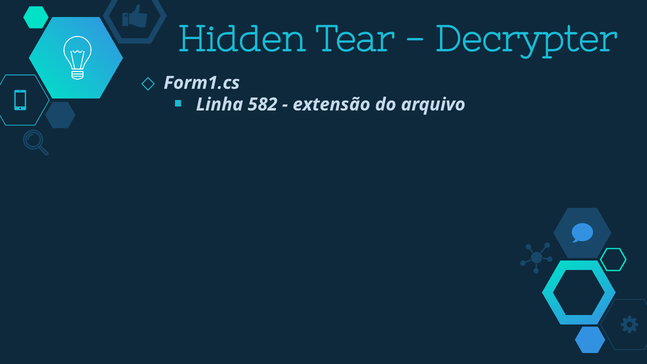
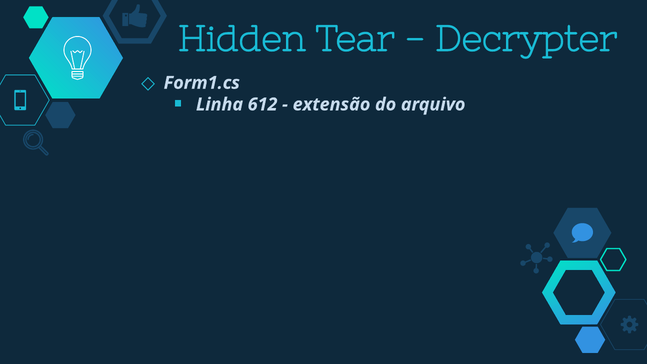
582: 582 -> 612
